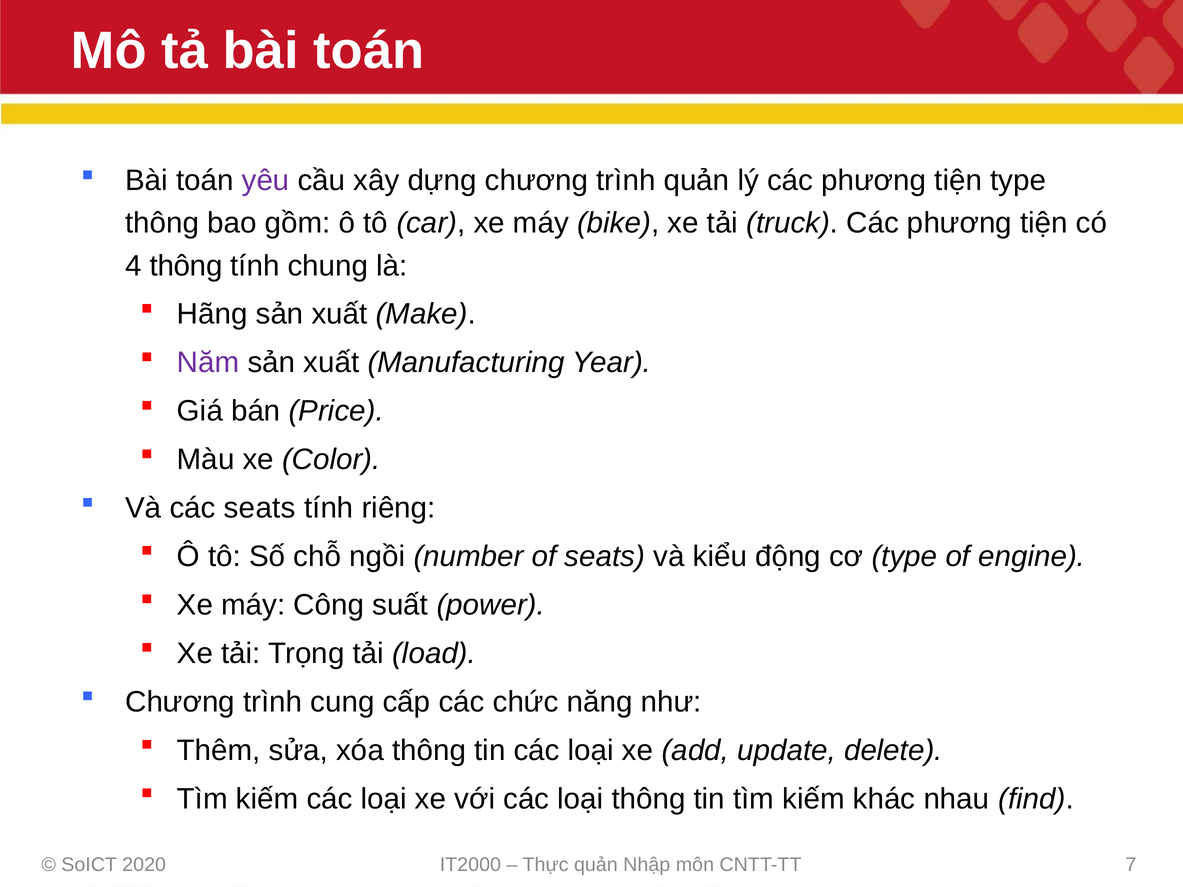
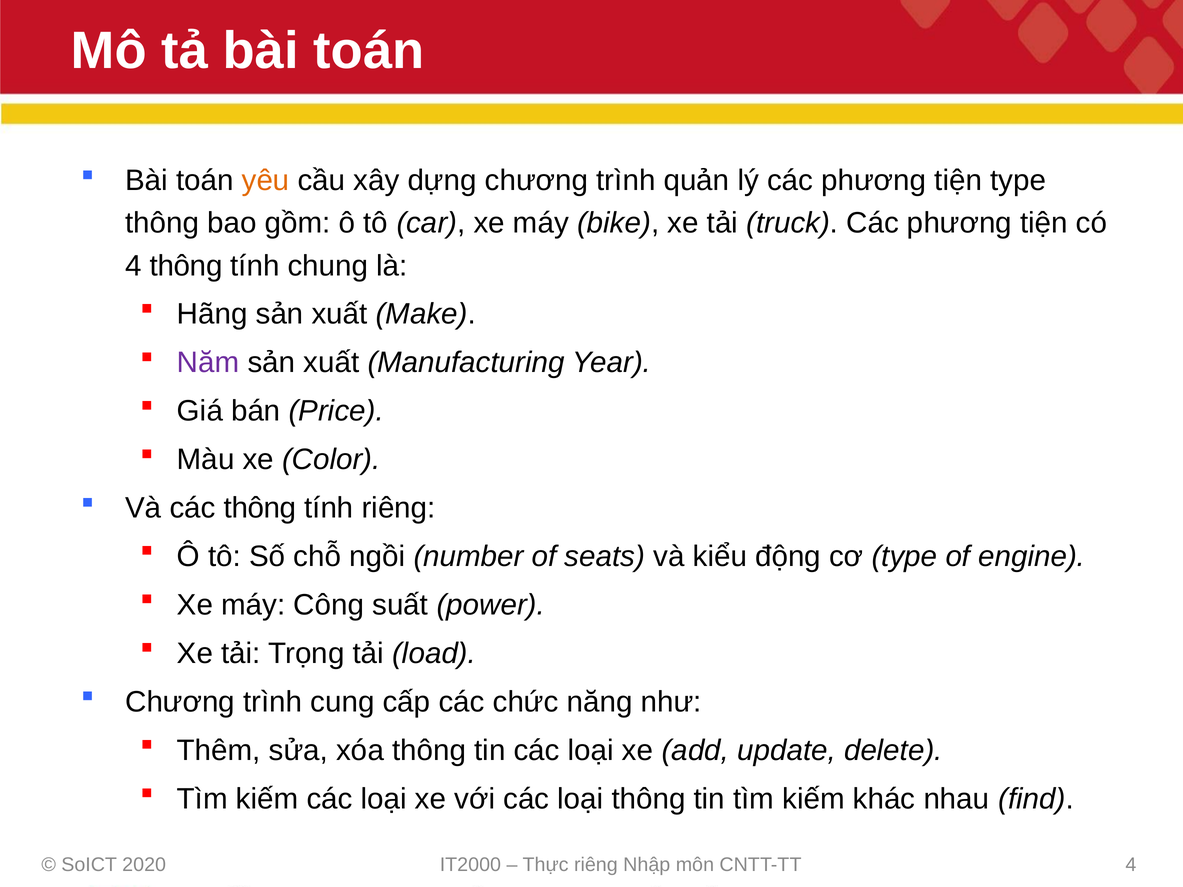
yêu colour: purple -> orange
các seats: seats -> thông
Thực quản: quản -> riêng
2020 7: 7 -> 4
